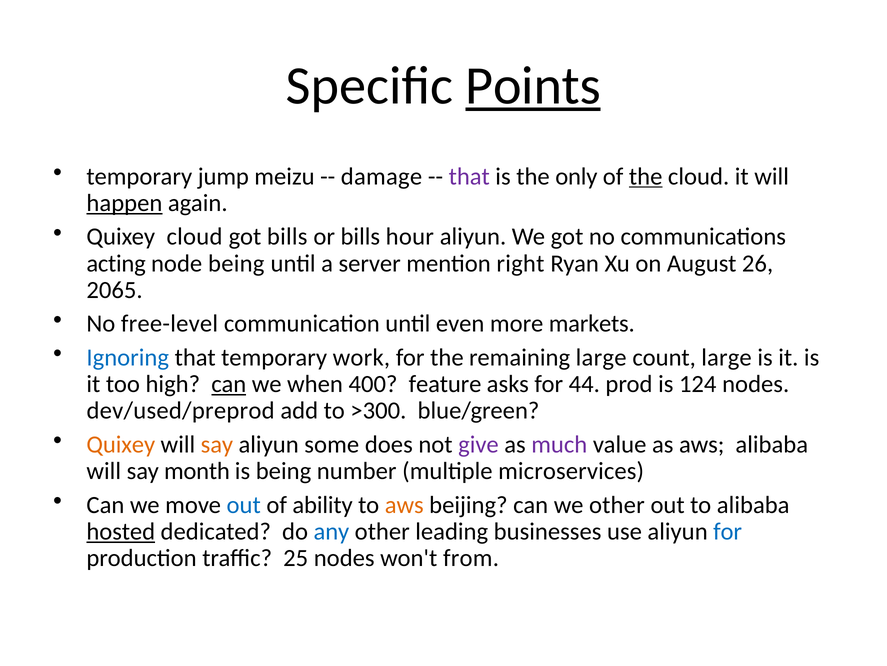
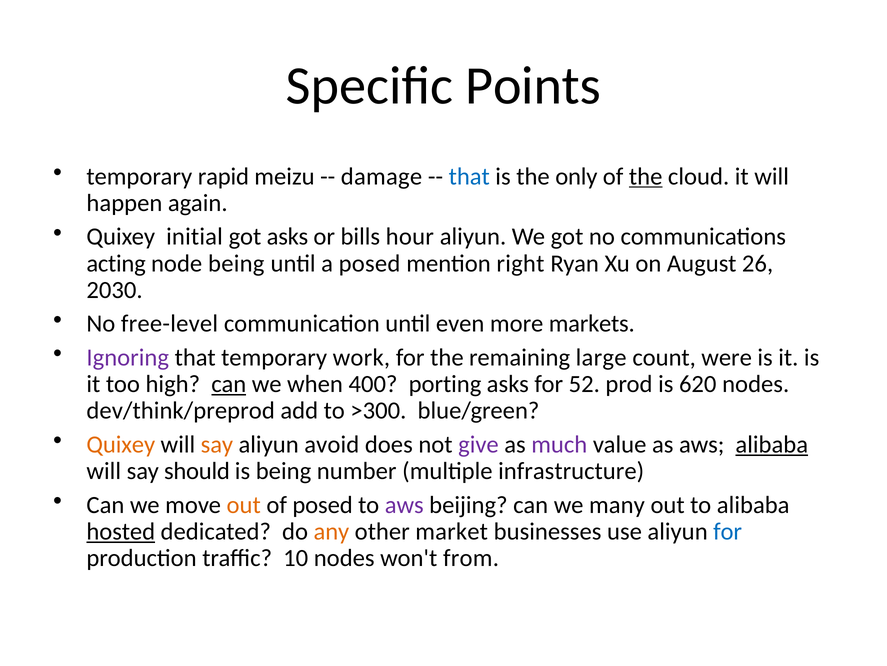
Points underline: present -> none
jump: jump -> rapid
that at (469, 176) colour: purple -> blue
happen underline: present -> none
Quixey cloud: cloud -> initial
got bills: bills -> asks
a server: server -> posed
2065: 2065 -> 2030
Ignoring colour: blue -> purple
count large: large -> were
feature: feature -> porting
44: 44 -> 52
124: 124 -> 620
dev/used/preprod: dev/used/preprod -> dev/think/preprod
some: some -> avoid
alibaba at (772, 444) underline: none -> present
month: month -> should
microservices: microservices -> infrastructure
out at (244, 504) colour: blue -> orange
of ability: ability -> posed
aws at (404, 504) colour: orange -> purple
we other: other -> many
any colour: blue -> orange
leading: leading -> market
25: 25 -> 10
